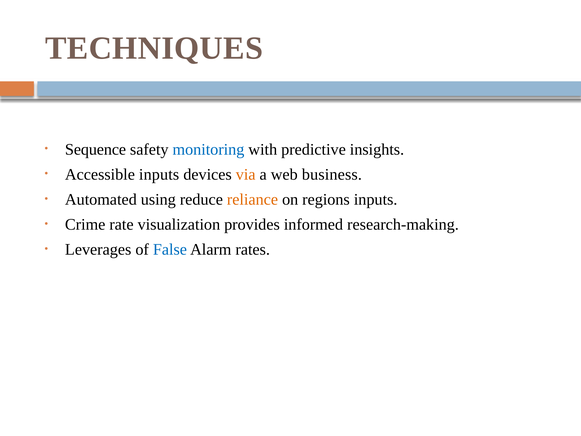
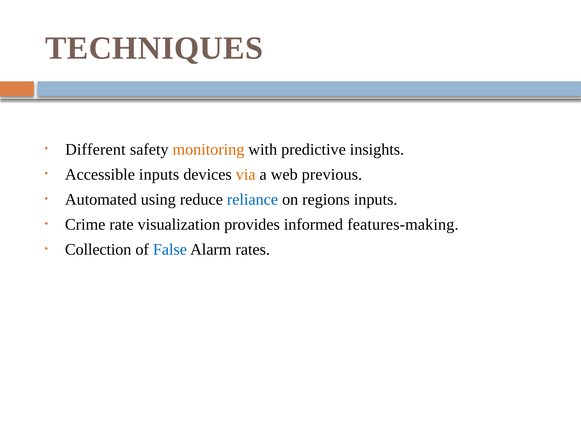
Sequence: Sequence -> Different
monitoring colour: blue -> orange
business: business -> previous
reliance colour: orange -> blue
research-making: research-making -> features-making
Leverages: Leverages -> Collection
